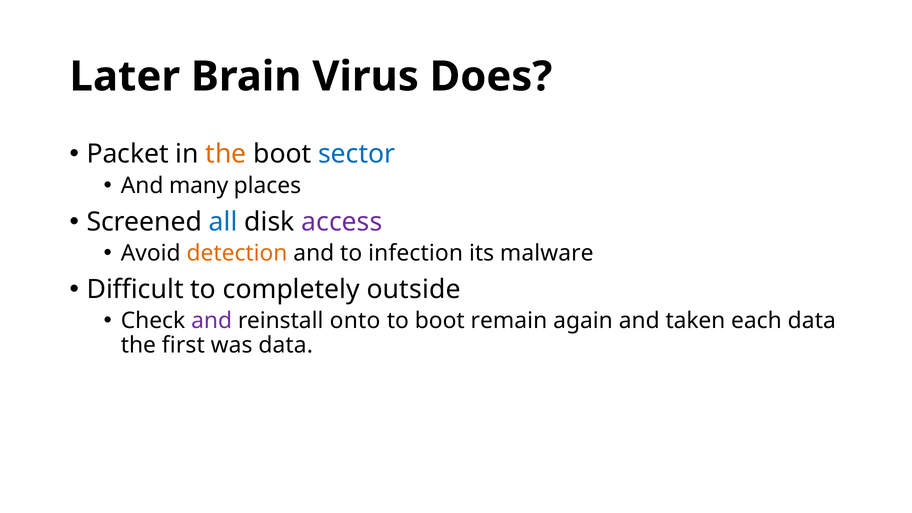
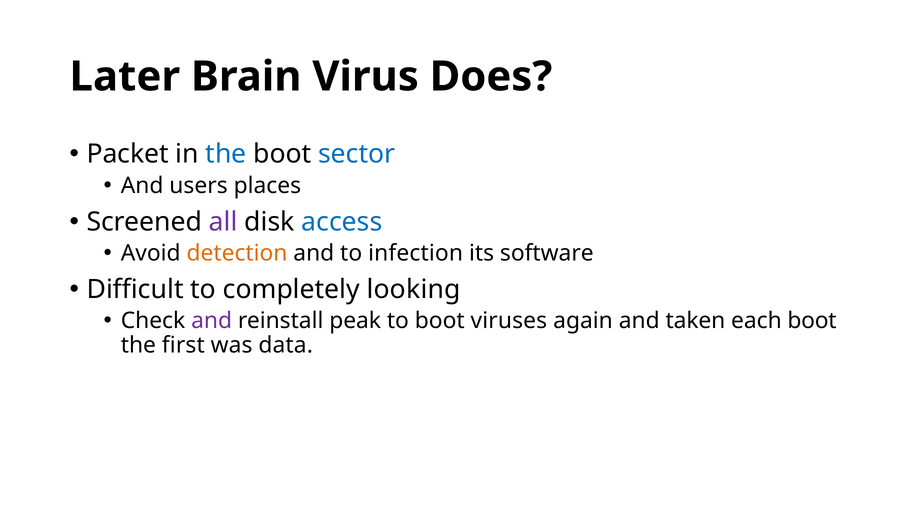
the at (226, 154) colour: orange -> blue
many: many -> users
all colour: blue -> purple
access colour: purple -> blue
malware: malware -> software
outside: outside -> looking
onto: onto -> peak
remain: remain -> viruses
each data: data -> boot
